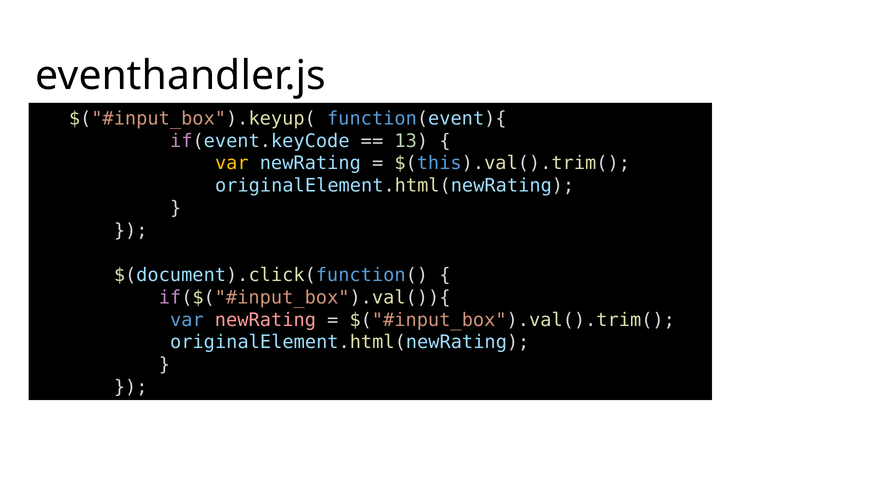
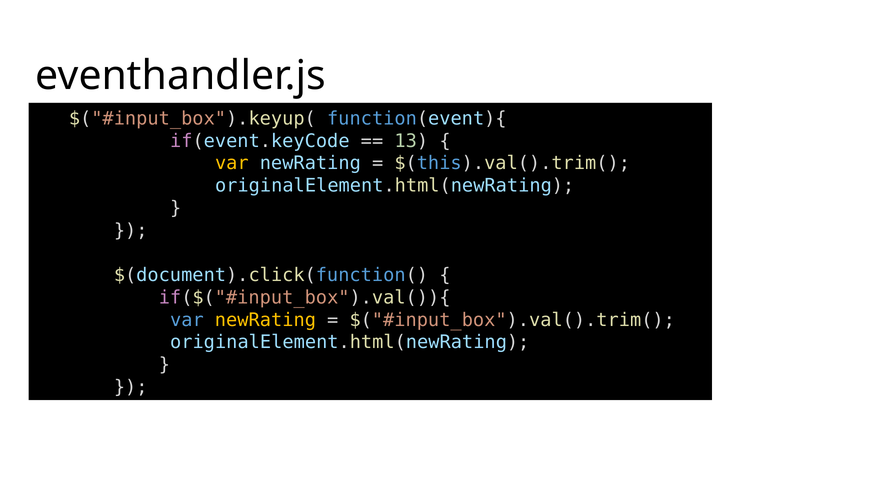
newRating at (265, 320) colour: pink -> yellow
